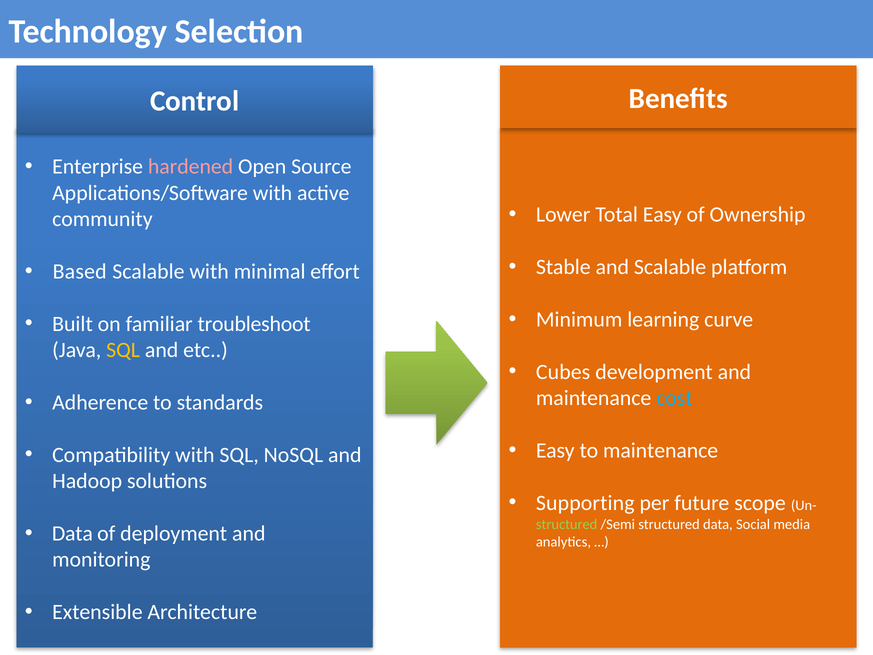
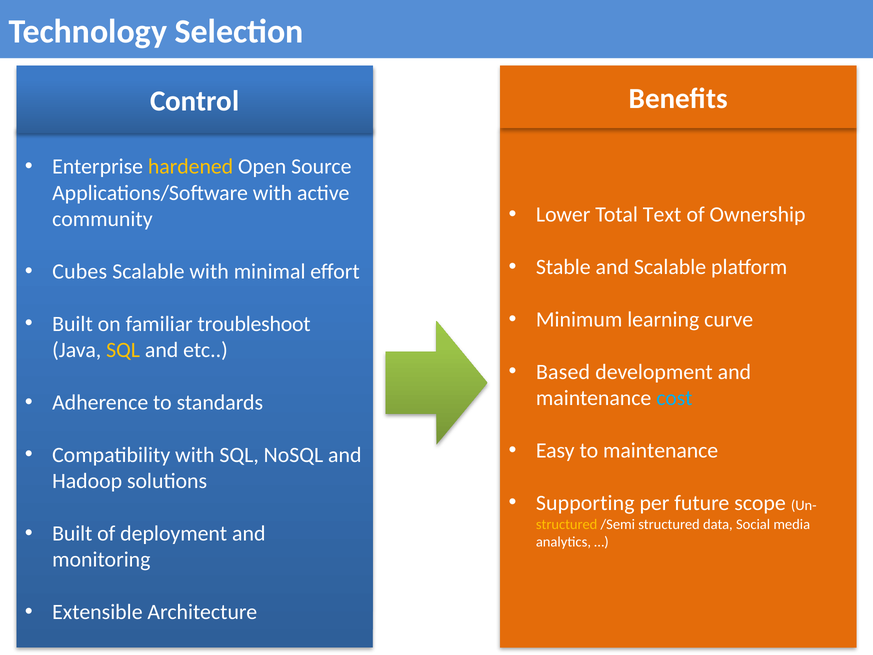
hardened colour: pink -> yellow
Total Easy: Easy -> Text
Based: Based -> Cubes
Cubes: Cubes -> Based
structured at (567, 524) colour: light green -> yellow
Data at (72, 533): Data -> Built
